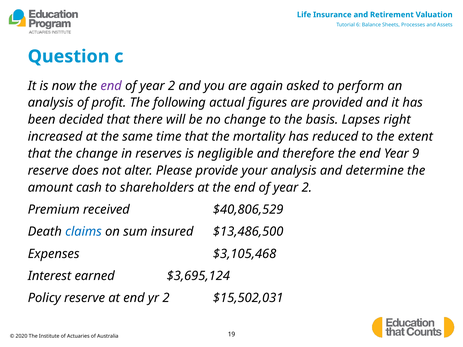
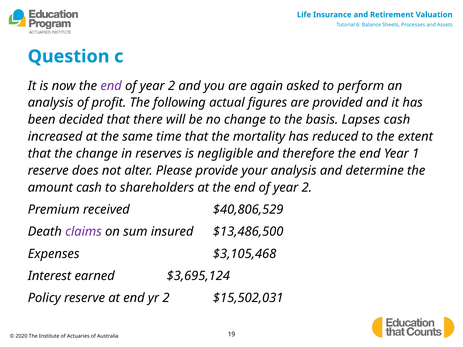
Lapses right: right -> cash
9: 9 -> 1
claims colour: blue -> purple
